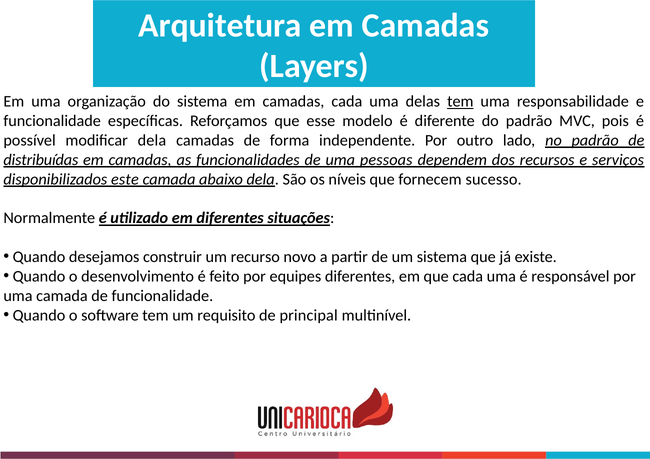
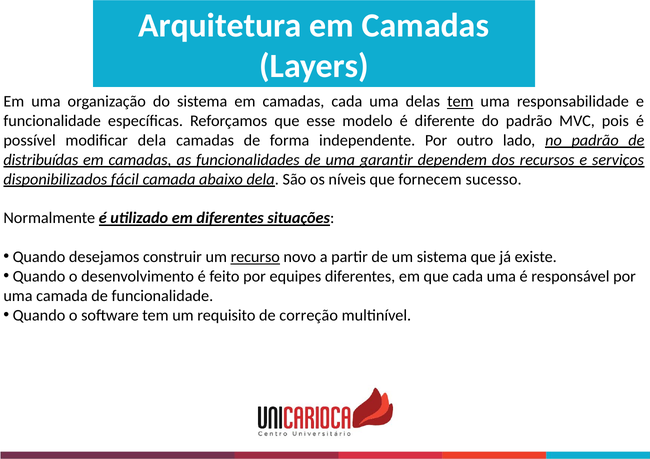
pessoas: pessoas -> garantir
este: este -> fácil
recurso underline: none -> present
principal: principal -> correção
